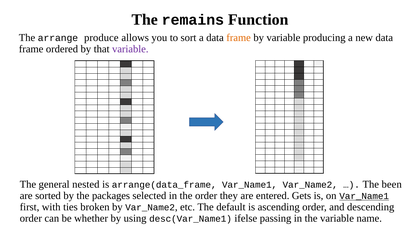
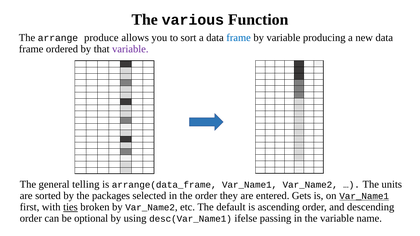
remains: remains -> various
frame at (239, 38) colour: orange -> blue
nested: nested -> telling
been: been -> units
ties underline: none -> present
whether: whether -> optional
